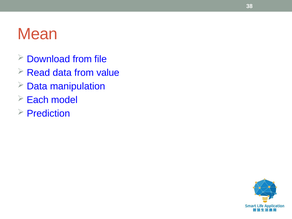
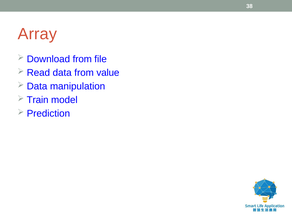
Mean: Mean -> Array
Each: Each -> Train
